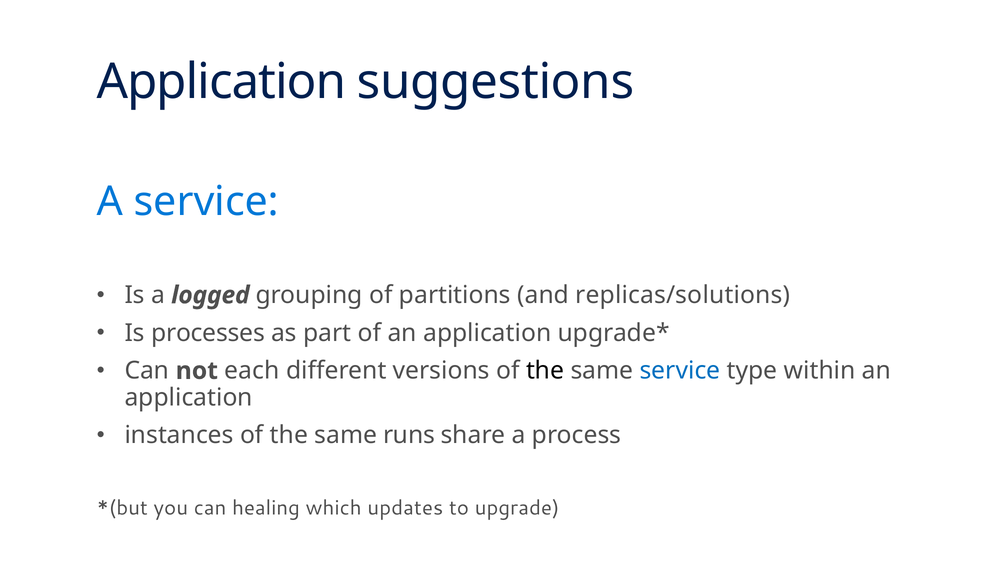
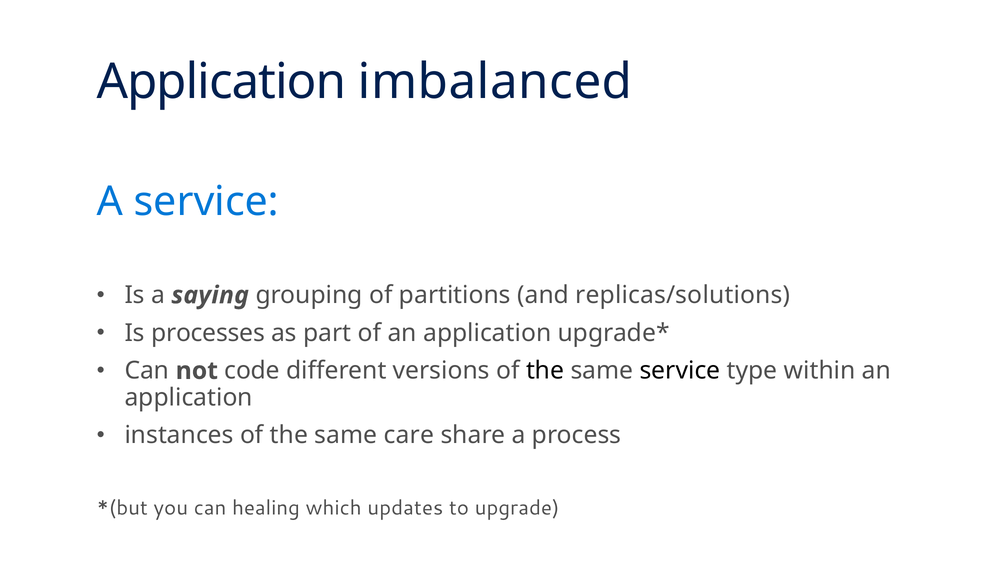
suggestions: suggestions -> imbalanced
logged: logged -> saying
each: each -> code
service at (680, 371) colour: blue -> black
runs: runs -> care
